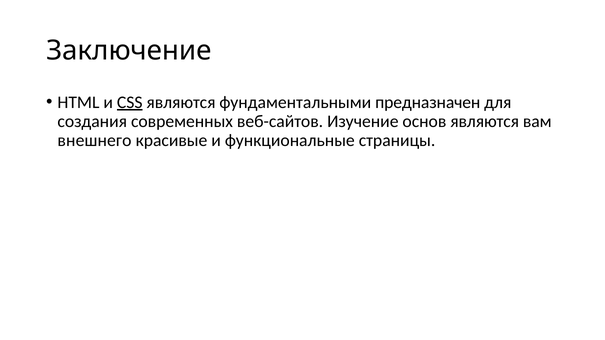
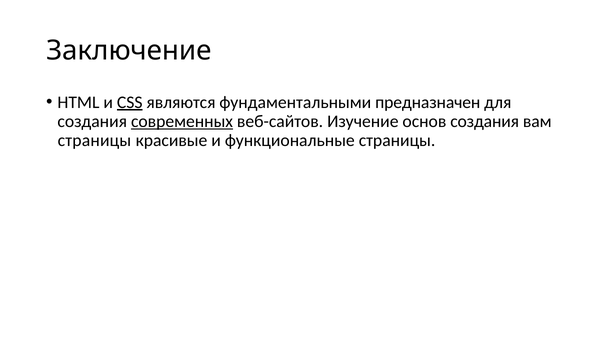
современных underline: none -> present
основ являются: являются -> создания
внешнего at (94, 140): внешнего -> страницы
